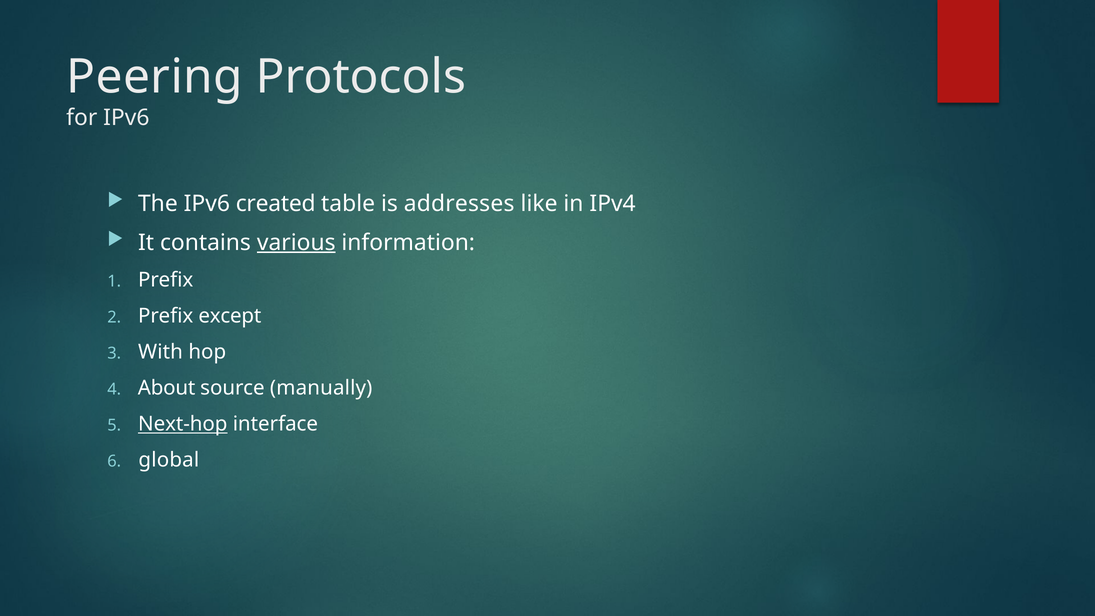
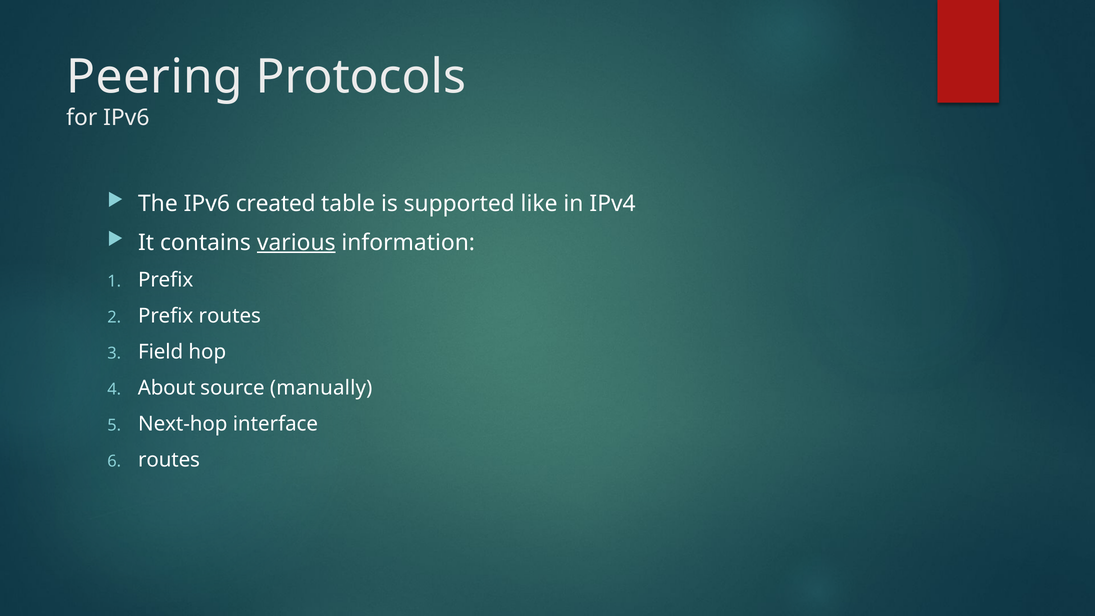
addresses: addresses -> supported
Prefix except: except -> routes
With: With -> Field
Next-hop underline: present -> none
global at (169, 460): global -> routes
